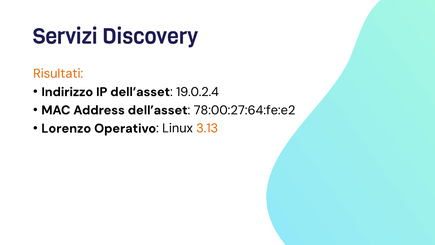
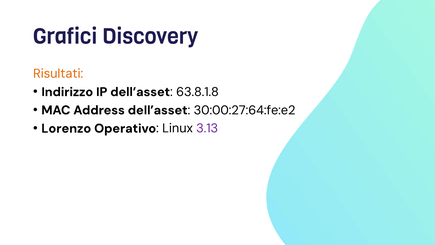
Servizi: Servizi -> Grafici
19.0.2.4: 19.0.2.4 -> 63.8.1.8
78:00:27:64:fe:e2: 78:00:27:64:fe:e2 -> 30:00:27:64:fe:e2
3.13 colour: orange -> purple
